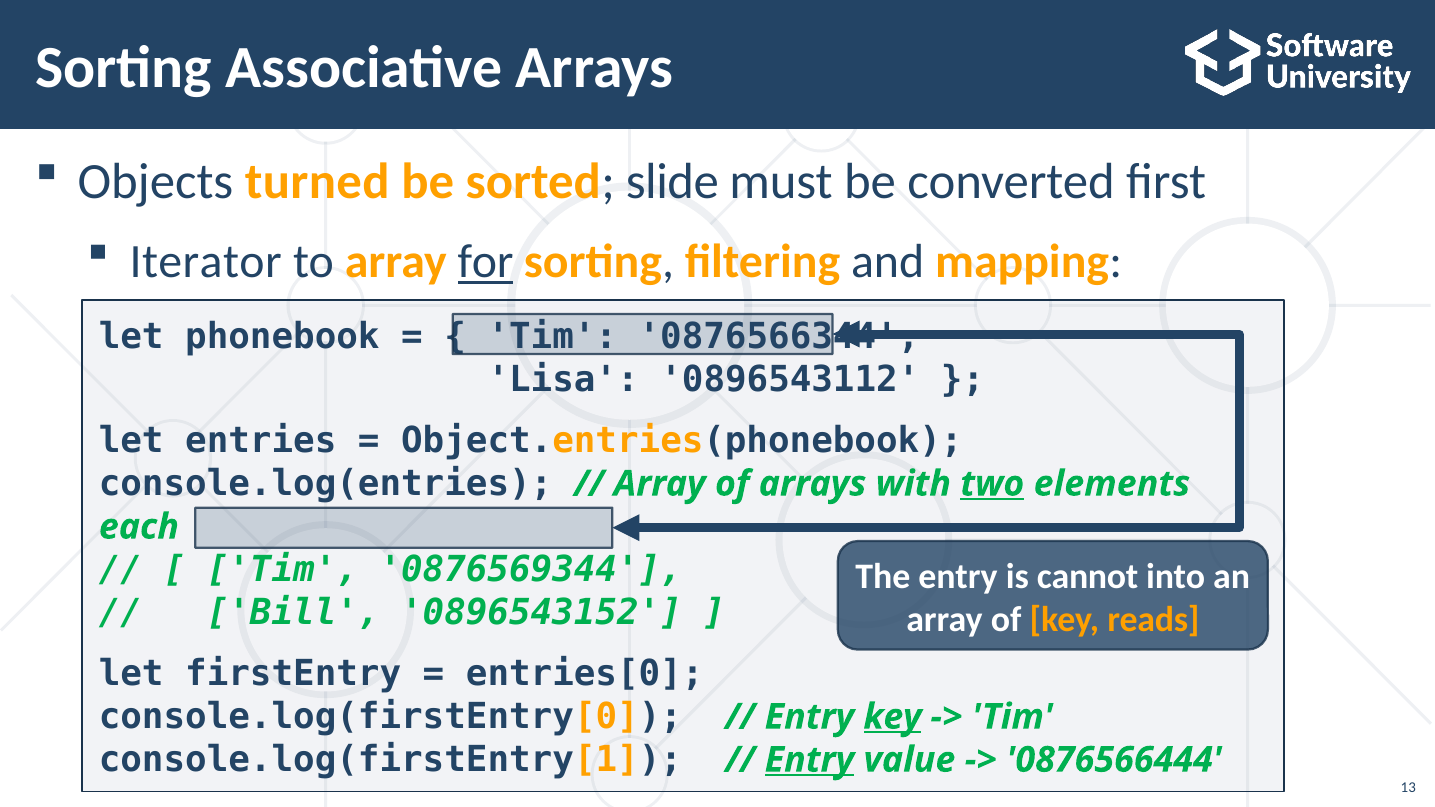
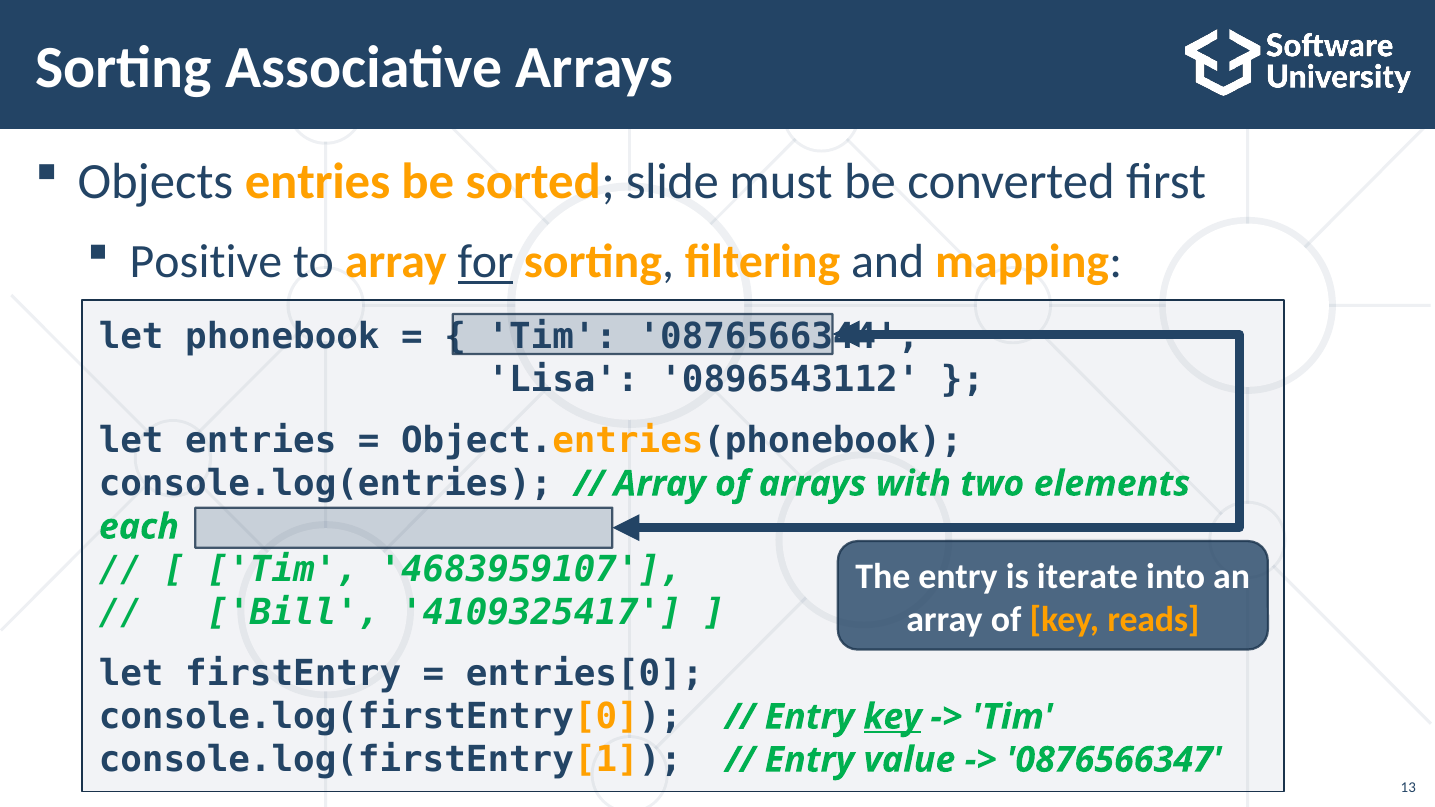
Objects turned: turned -> entries
Iterator: Iterator -> Positive
two underline: present -> none
0876569344: 0876569344 -> 4683959107
cannot: cannot -> iterate
0896543152: 0896543152 -> 4109325417
Entry at (809, 760) underline: present -> none
0876566444: 0876566444 -> 0876566347
